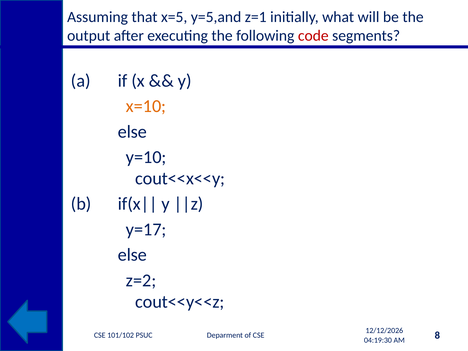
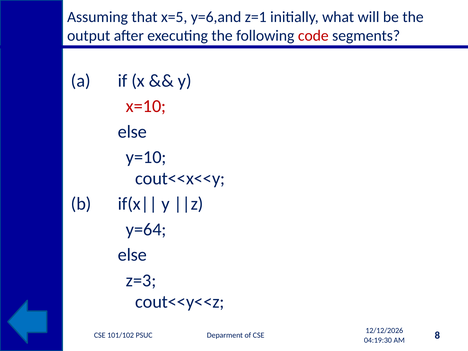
y=5,and: y=5,and -> y=6,and
x=10 colour: orange -> red
y=17: y=17 -> y=64
z=2: z=2 -> z=3
